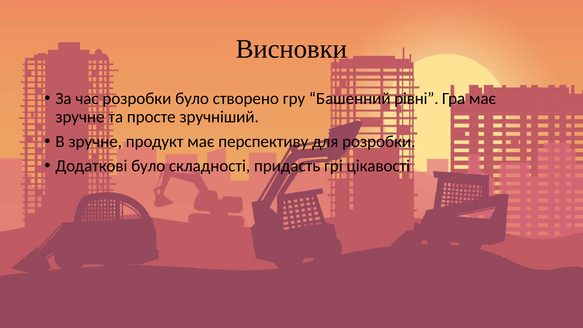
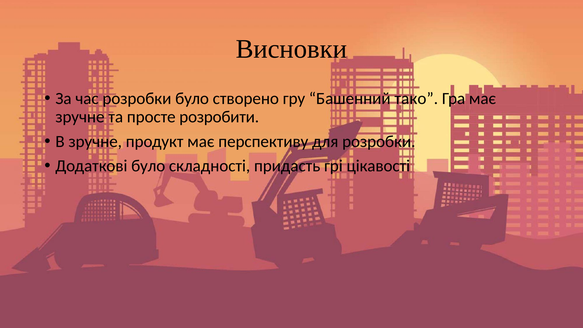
рівні: рівні -> тако
зручніший: зручніший -> розробити
